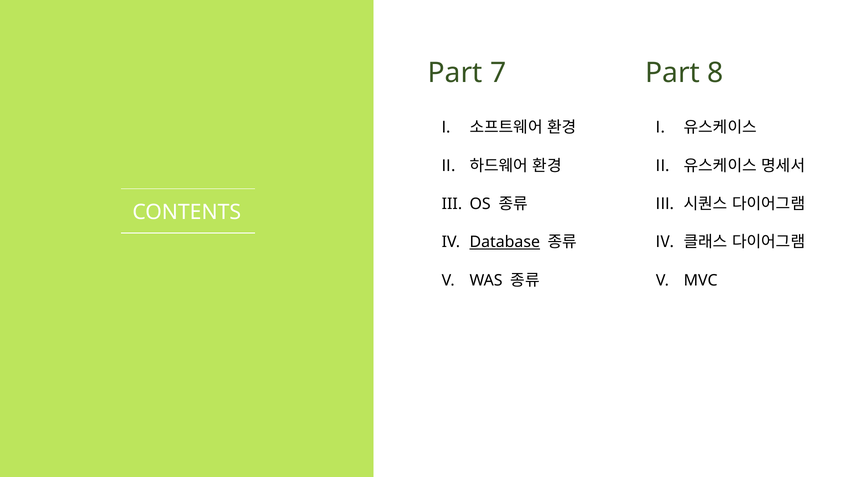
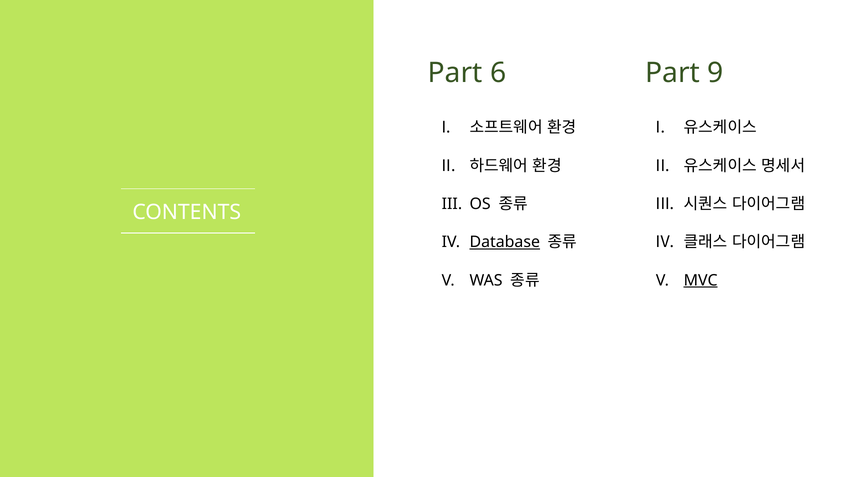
7: 7 -> 6
8: 8 -> 9
MVC underline: none -> present
